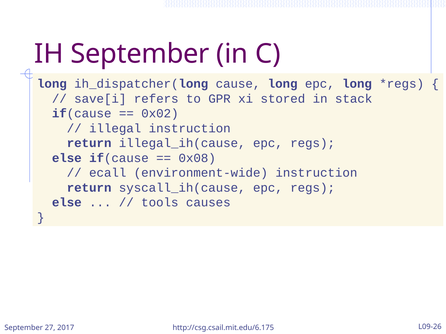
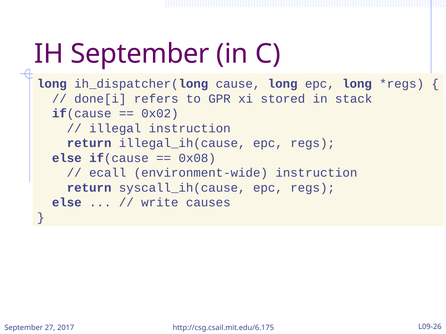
save[i: save[i -> done[i
tools: tools -> write
